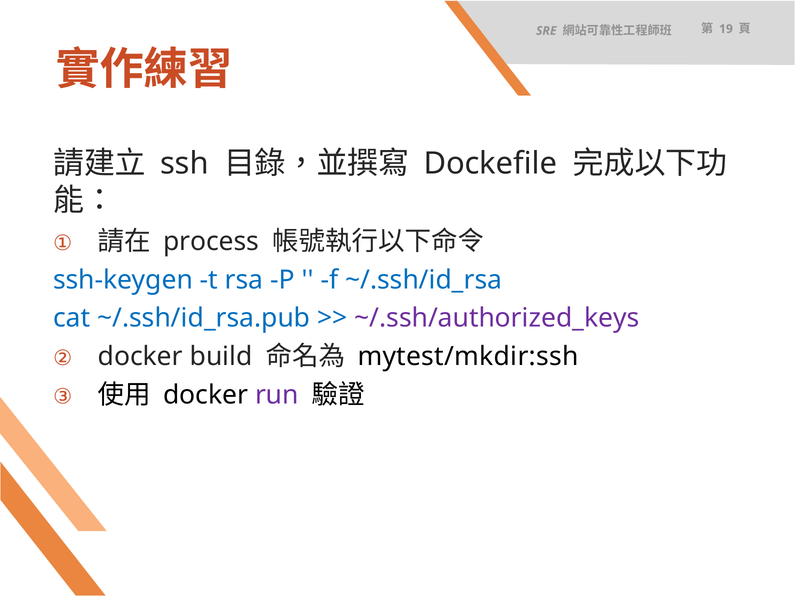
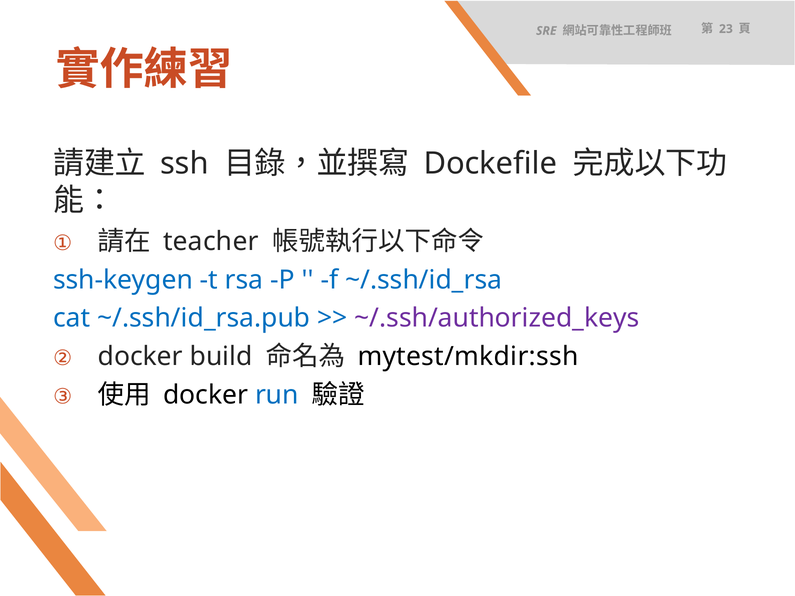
19: 19 -> 23
process: process -> teacher
run colour: purple -> blue
